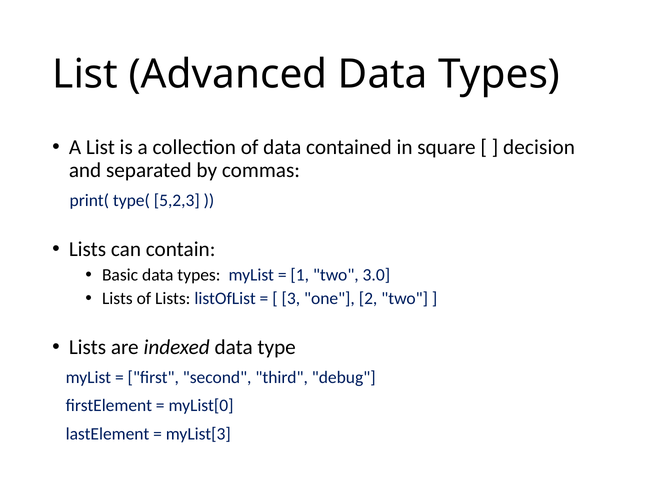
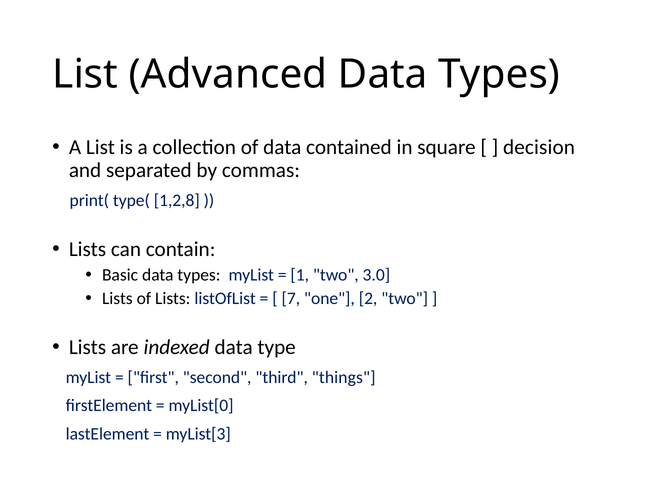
5,2,3: 5,2,3 -> 1,2,8
3: 3 -> 7
debug: debug -> things
